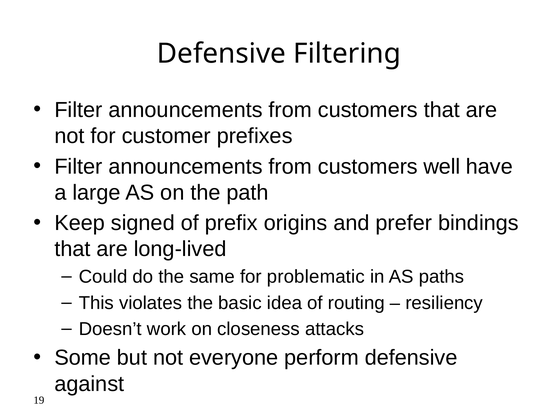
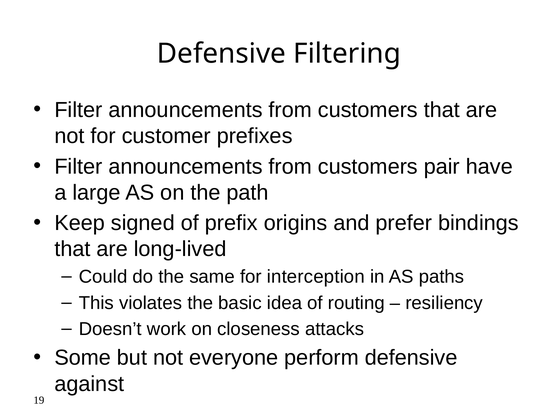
well: well -> pair
problematic: problematic -> interception
